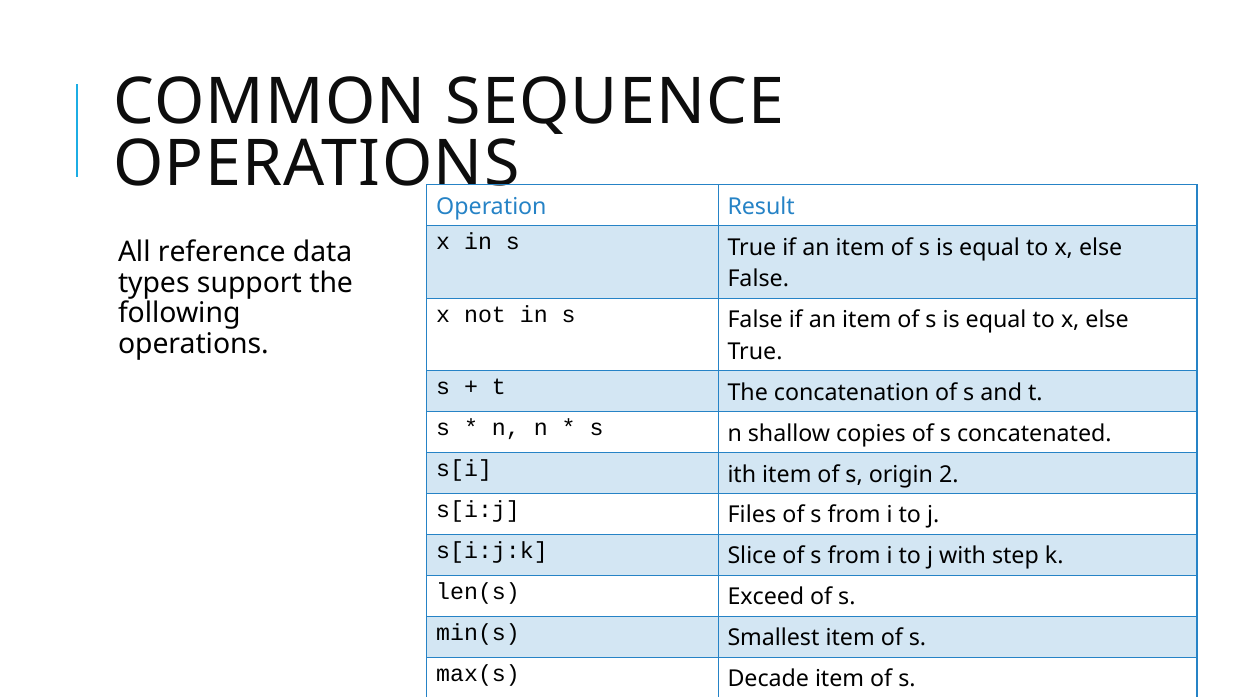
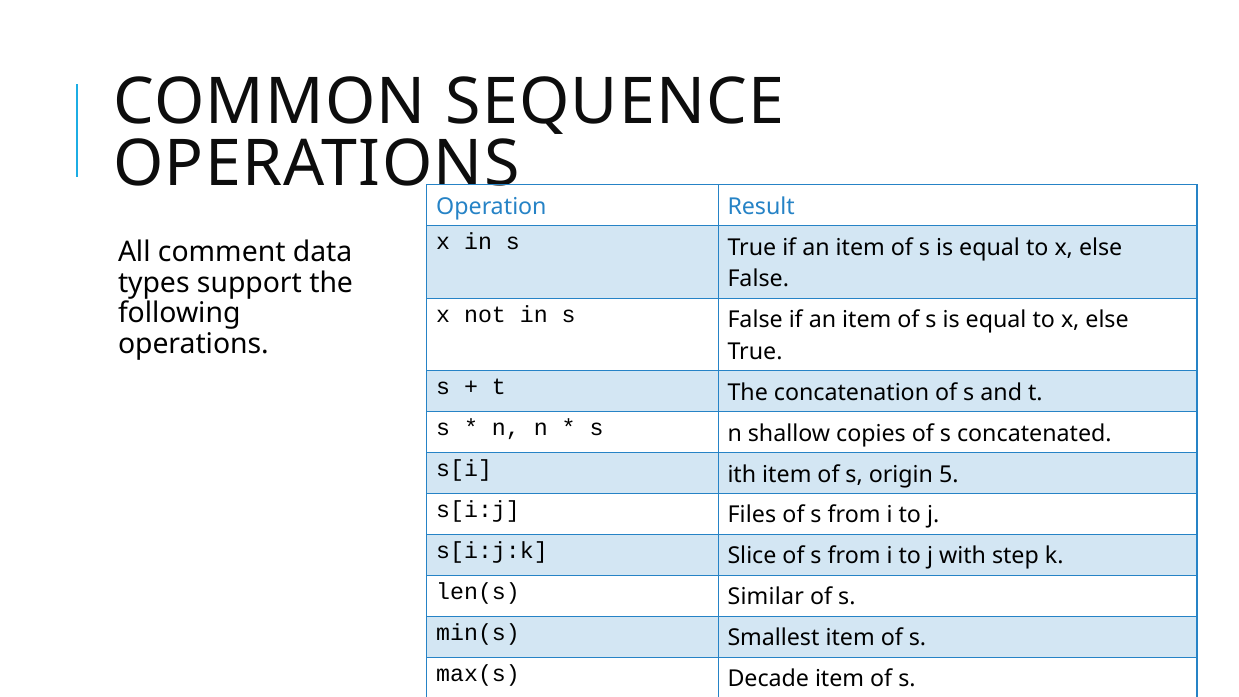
reference: reference -> comment
2: 2 -> 5
Exceed: Exceed -> Similar
